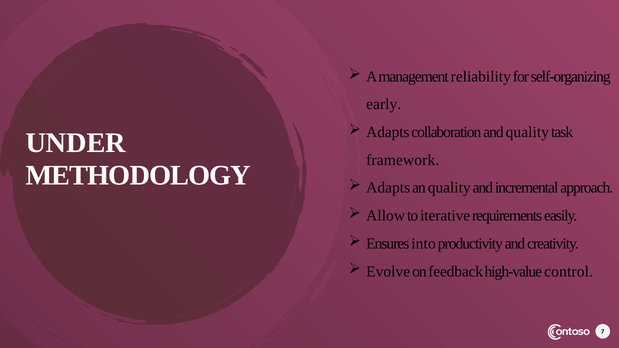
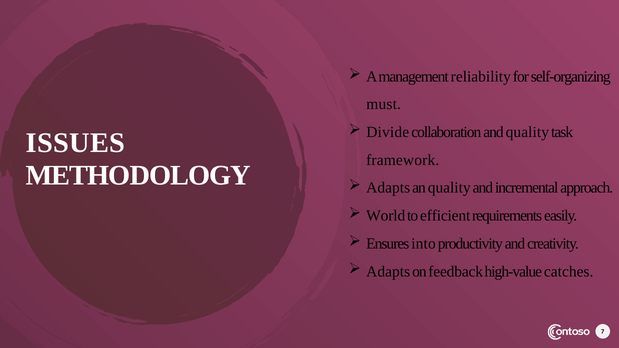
early: early -> must
Adapts at (388, 132): Adapts -> Divide
UNDER: UNDER -> ISSUES
Allow: Allow -> World
iterative: iterative -> efficient
Evolve at (388, 272): Evolve -> Adapts
control: control -> catches
